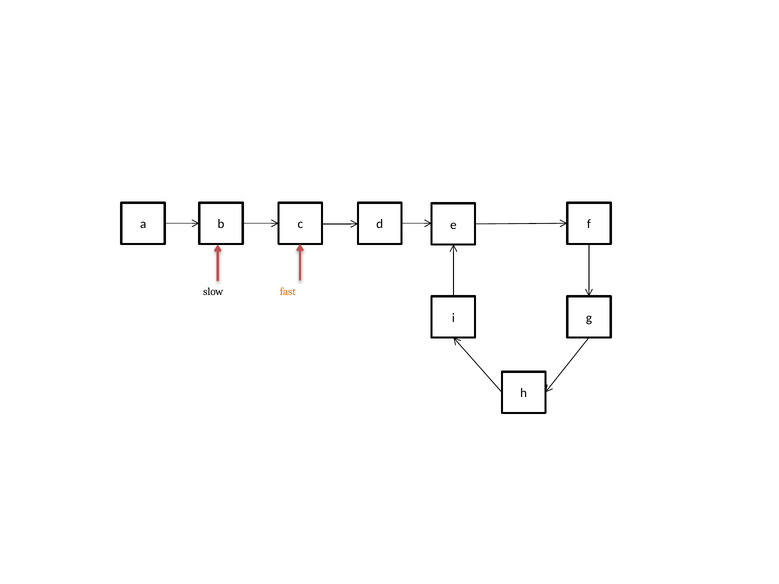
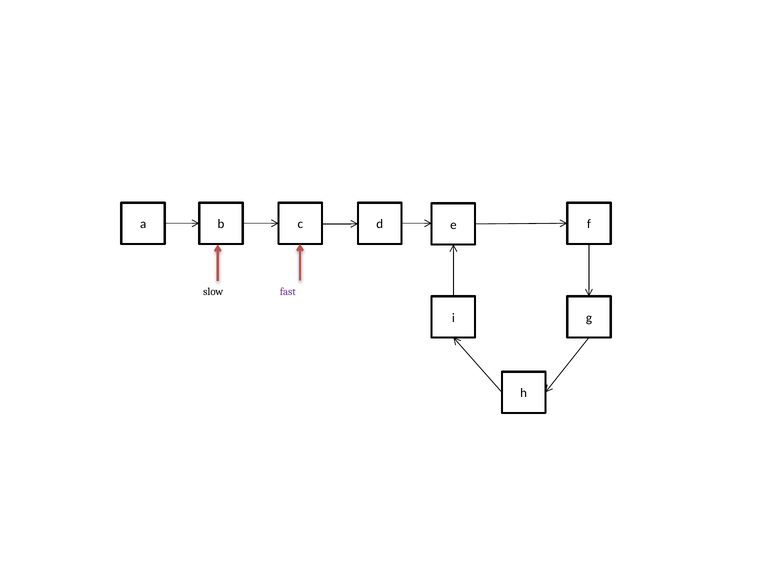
fast colour: orange -> purple
